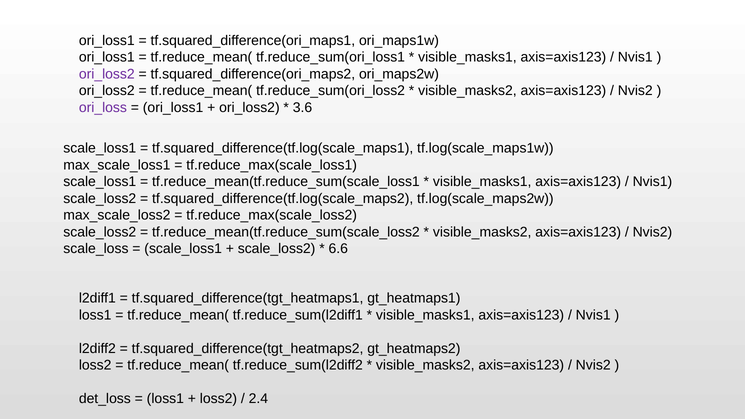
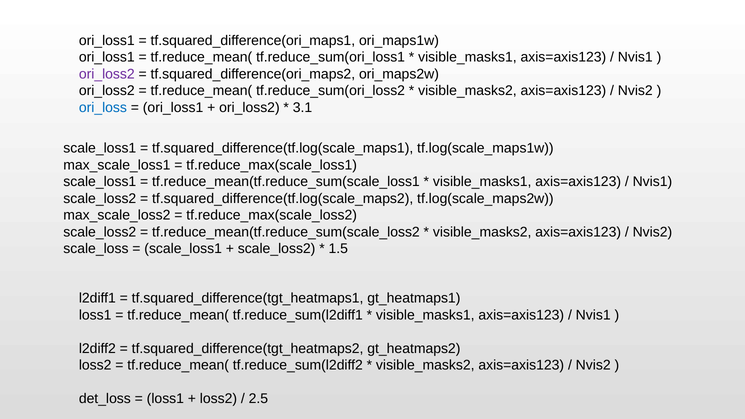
ori_loss colour: purple -> blue
3.6: 3.6 -> 3.1
6.6: 6.6 -> 1.5
2.4: 2.4 -> 2.5
